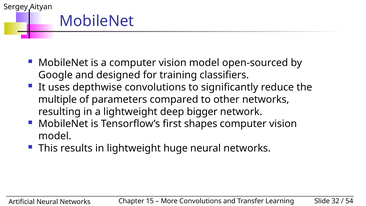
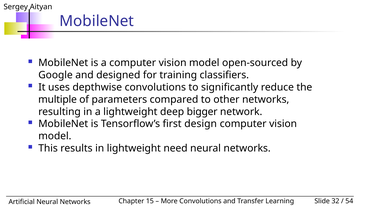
shapes: shapes -> design
huge: huge -> need
